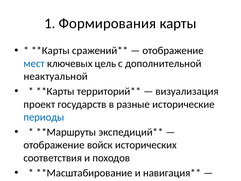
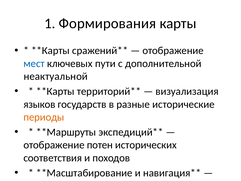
цель: цель -> пути
проект: проект -> языков
периоды colour: blue -> orange
войск: войск -> потен
